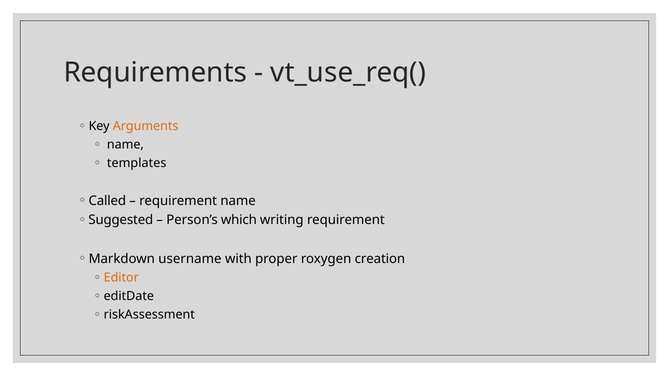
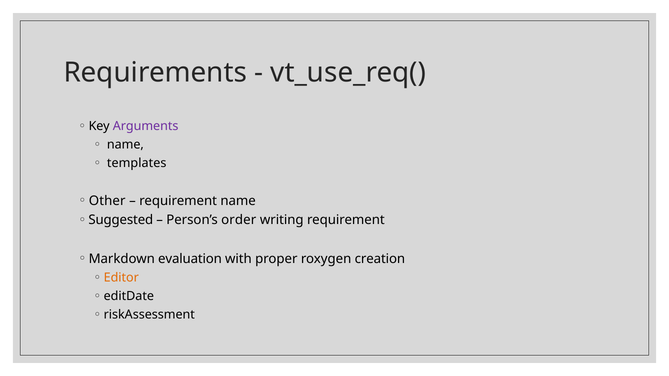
Arguments colour: orange -> purple
Called: Called -> Other
which: which -> order
username: username -> evaluation
